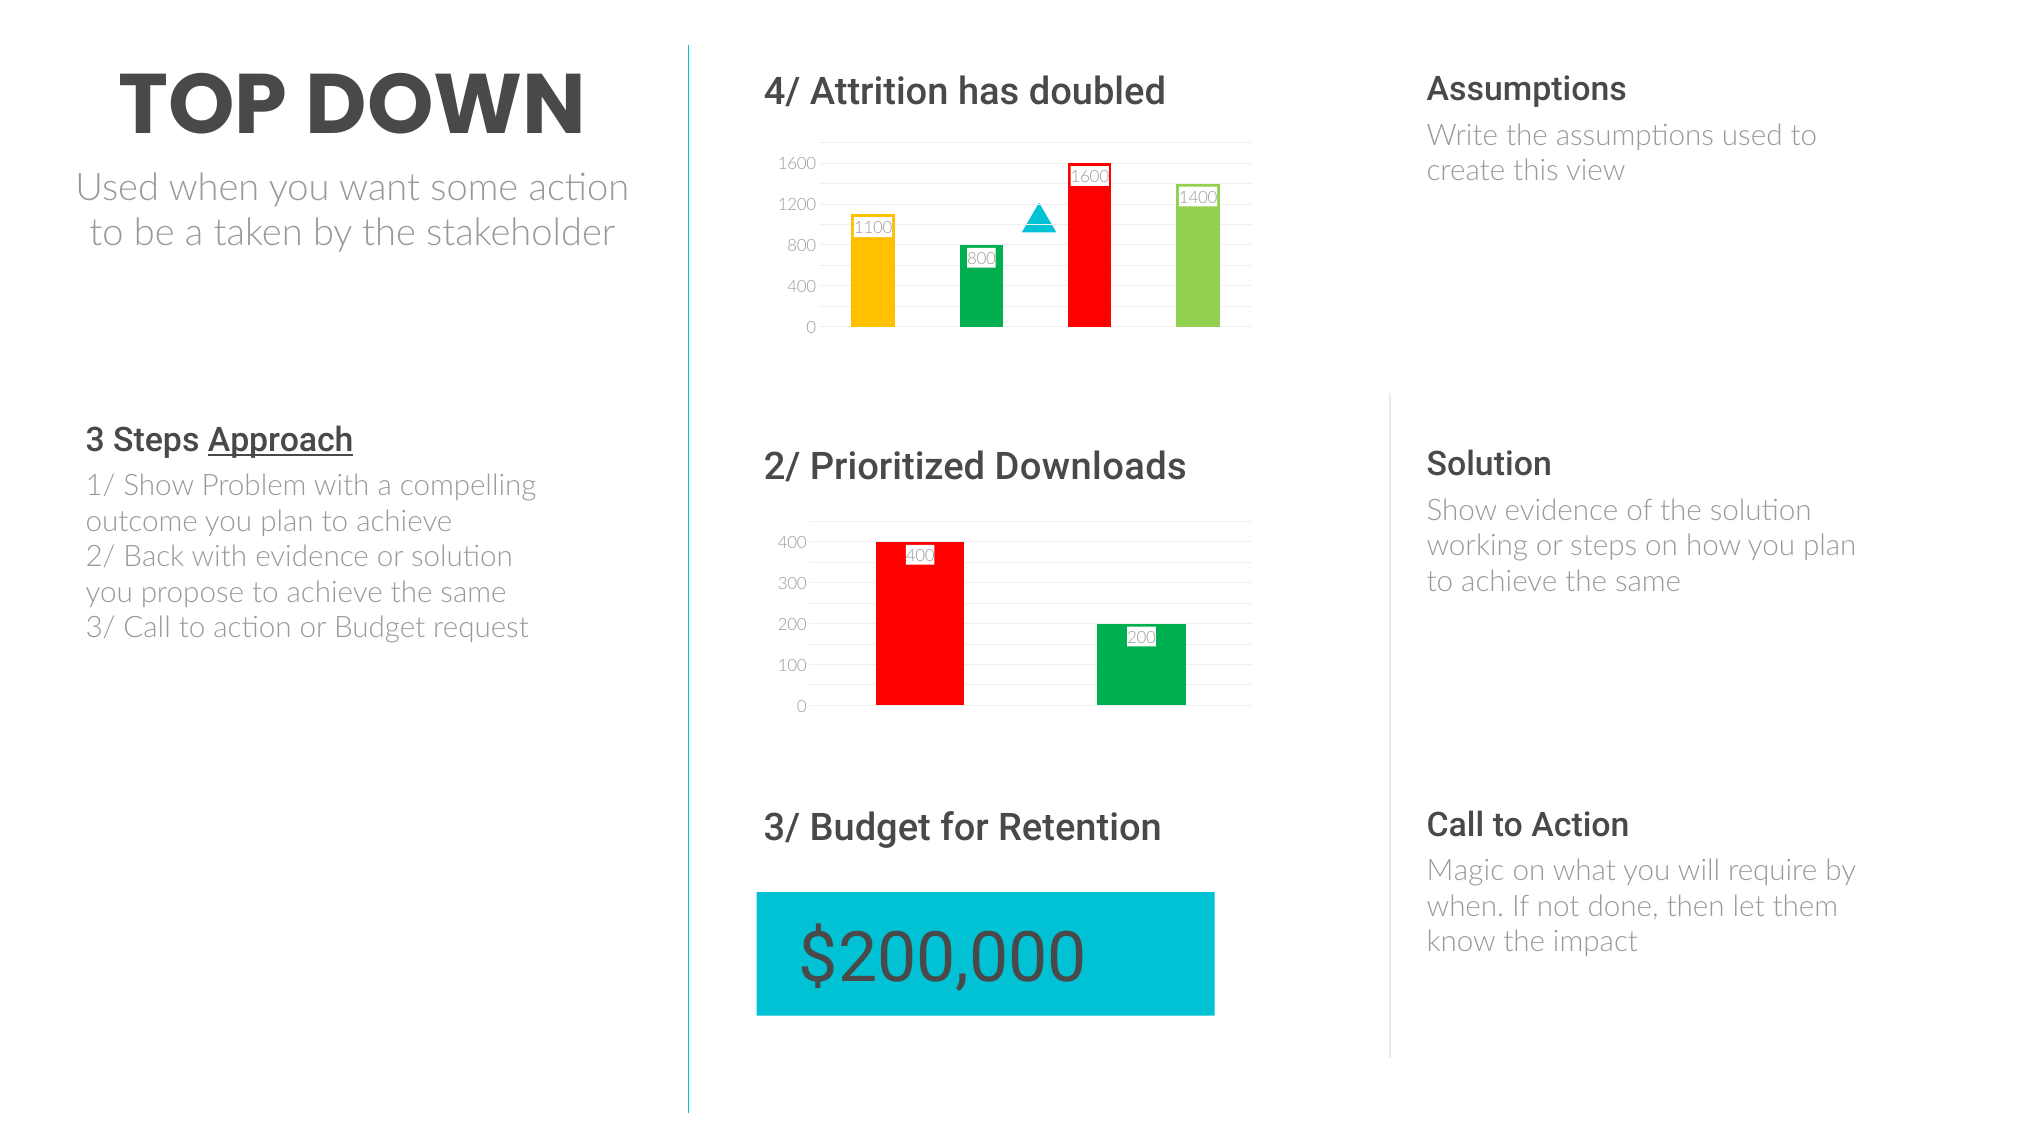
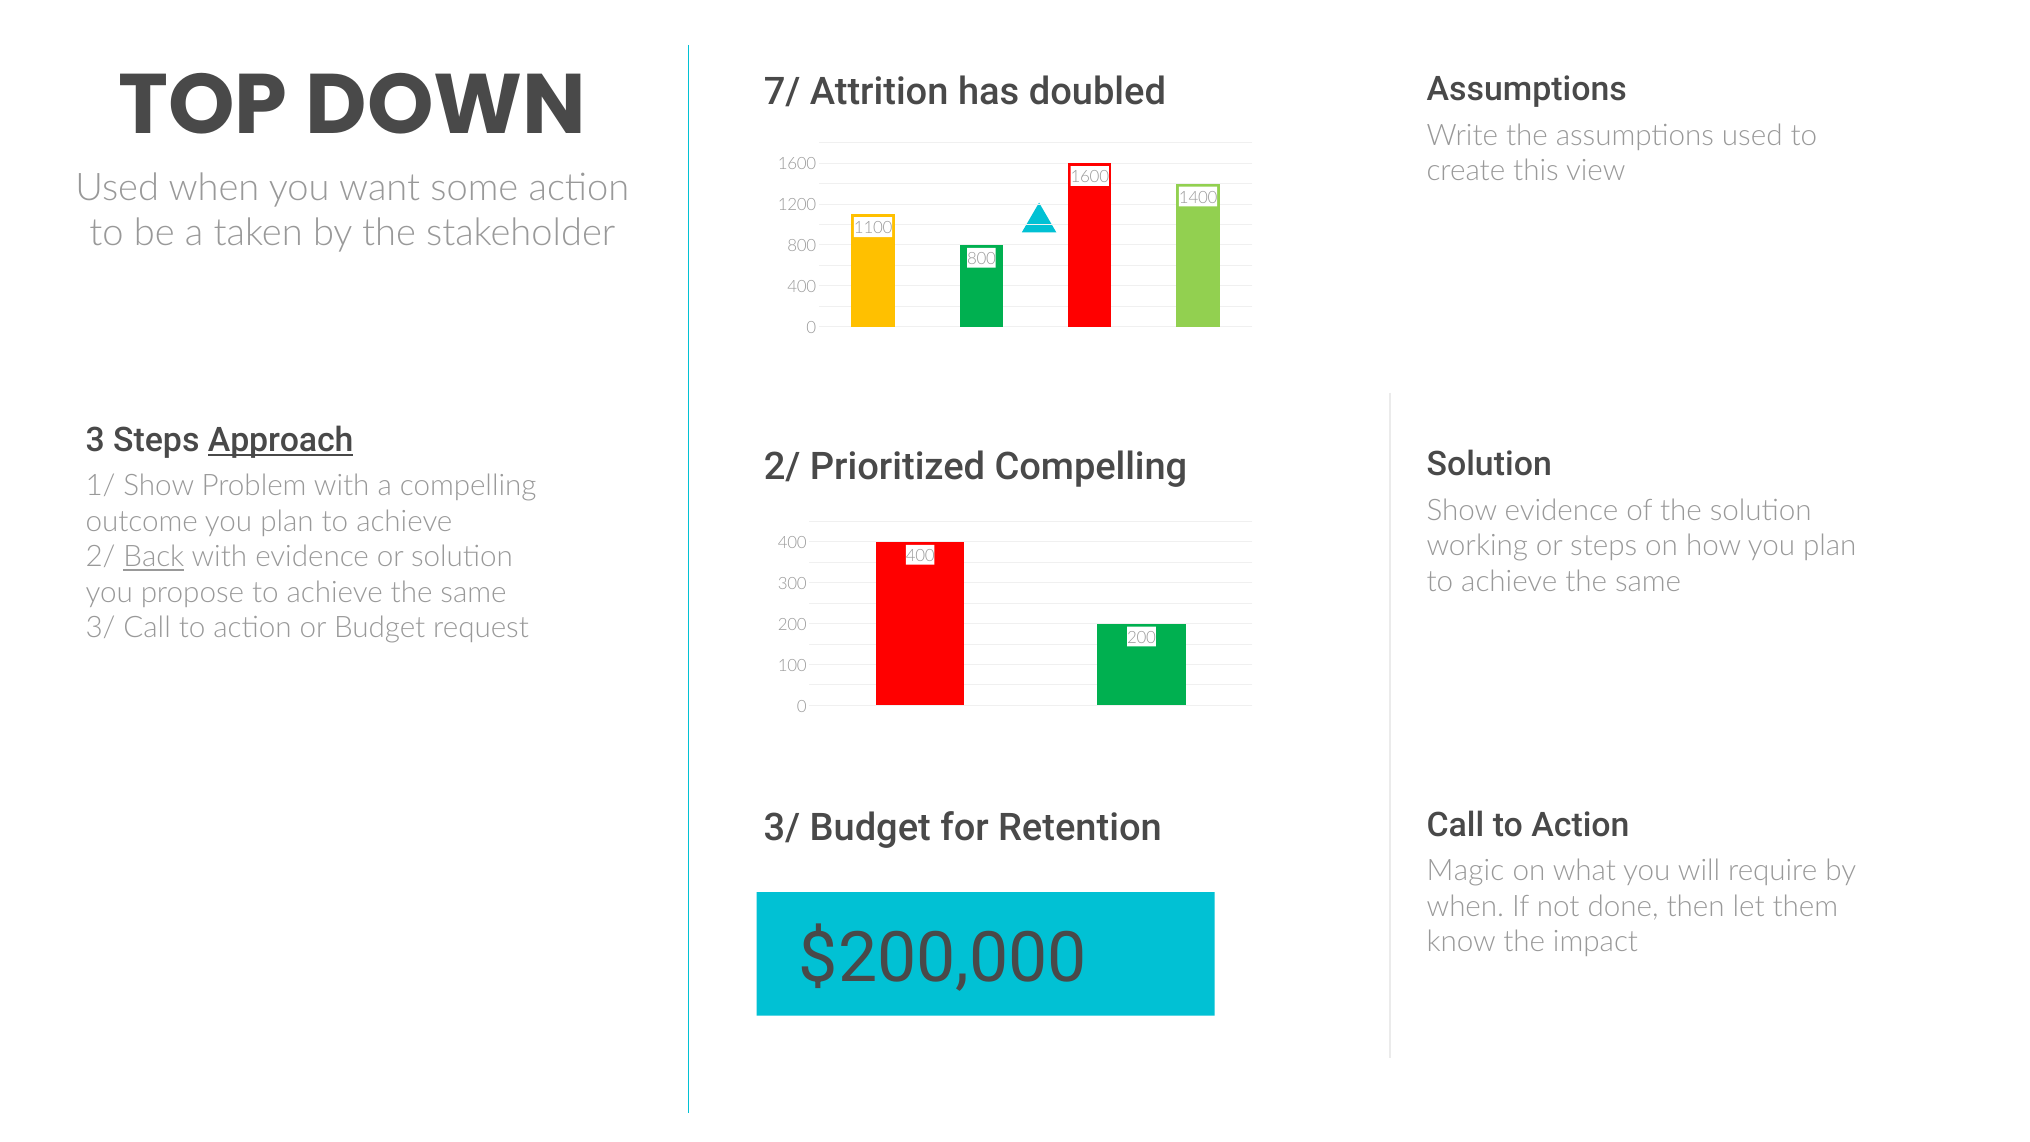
4/: 4/ -> 7/
Prioritized Downloads: Downloads -> Compelling
Back underline: none -> present
